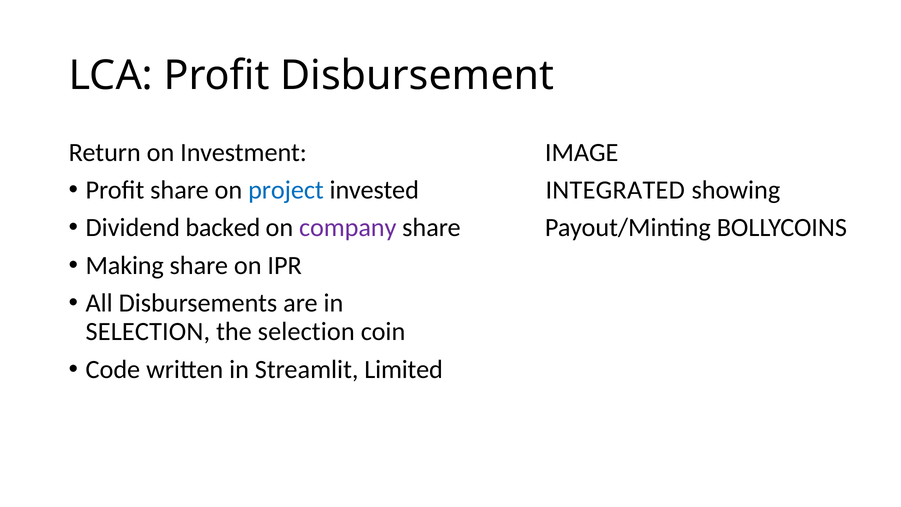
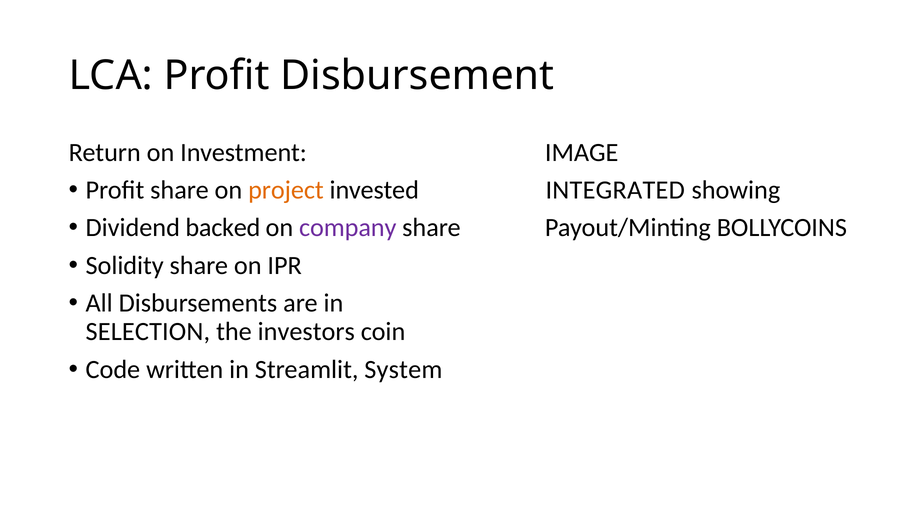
project colour: blue -> orange
Making: Making -> Solidity
the selection: selection -> investors
Limited: Limited -> System
